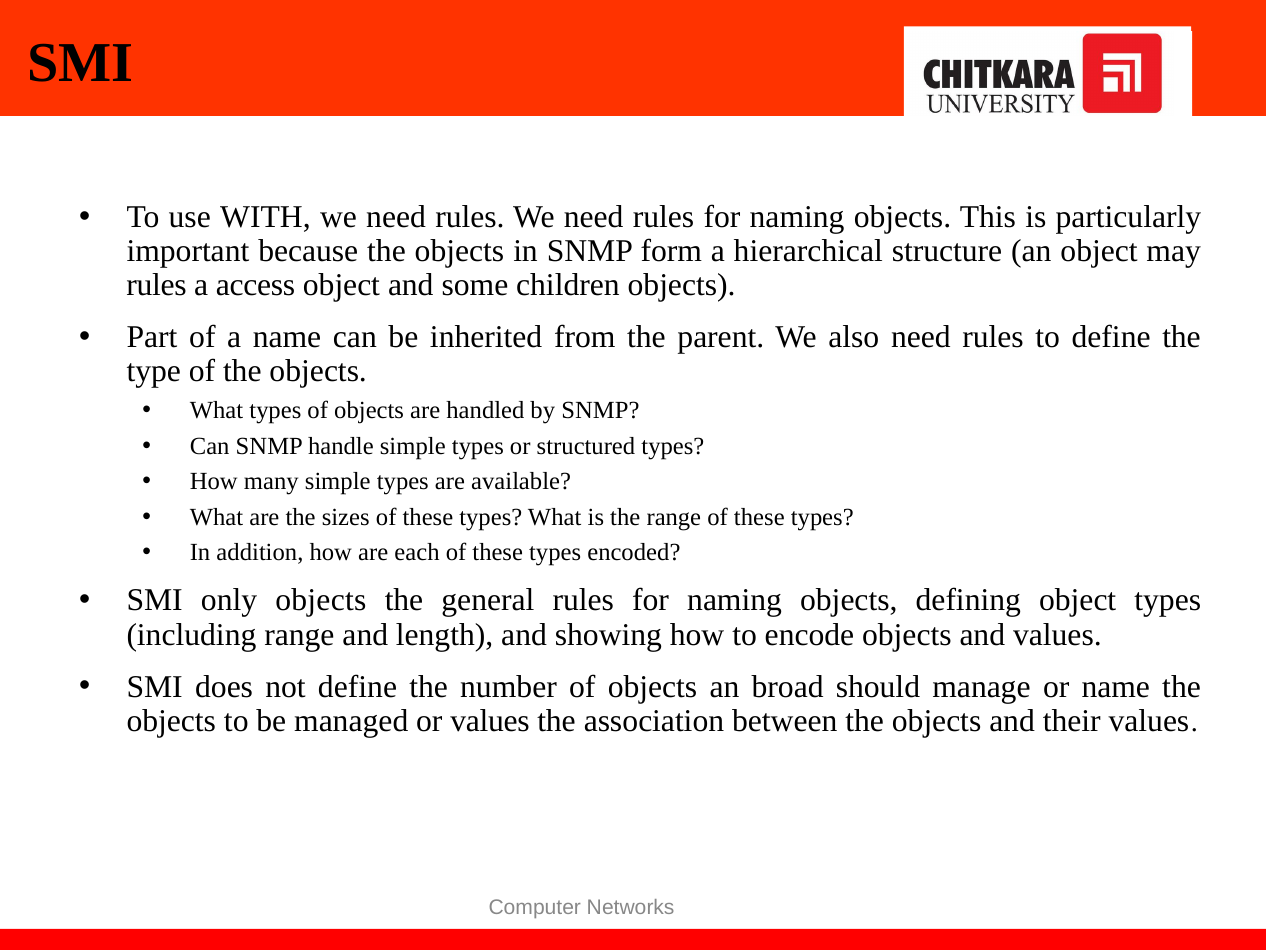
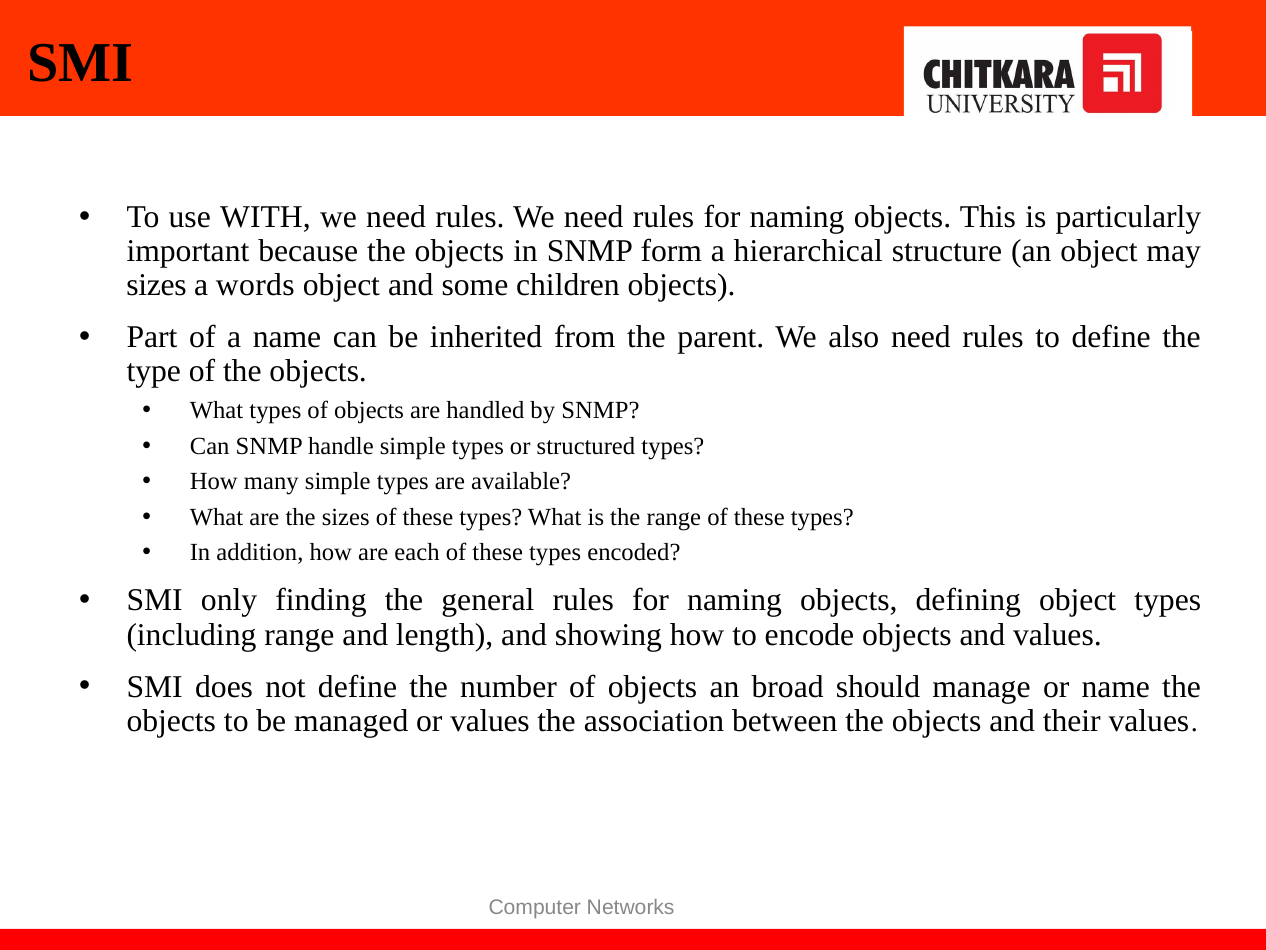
rules at (157, 285): rules -> sizes
access: access -> words
only objects: objects -> finding
